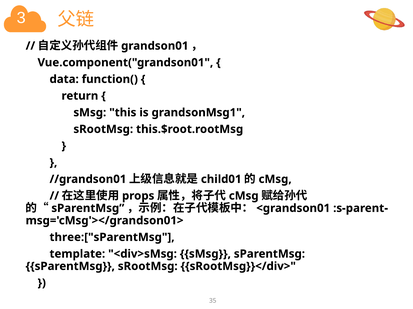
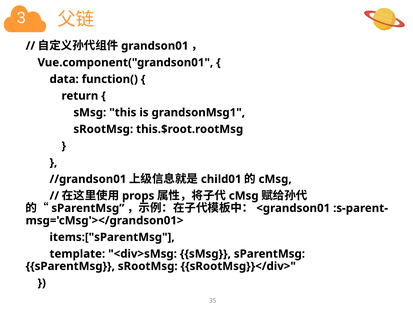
three:["sParentMsg: three:["sParentMsg -> items:["sParentMsg
